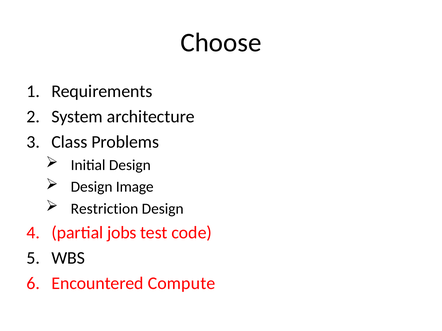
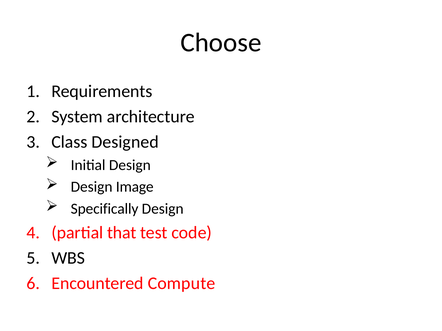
Problems: Problems -> Designed
Restriction: Restriction -> Specifically
jobs: jobs -> that
